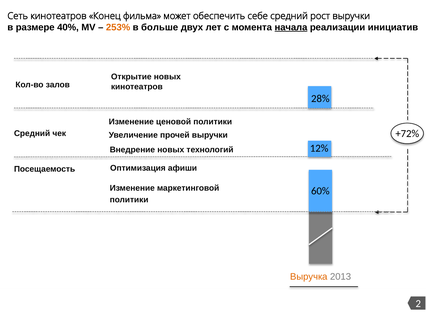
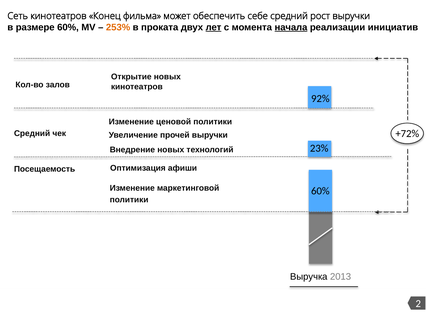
размере 40%: 40% -> 60%
больше: больше -> проката
лет underline: none -> present
28%: 28% -> 92%
12%: 12% -> 23%
Выручка colour: orange -> black
